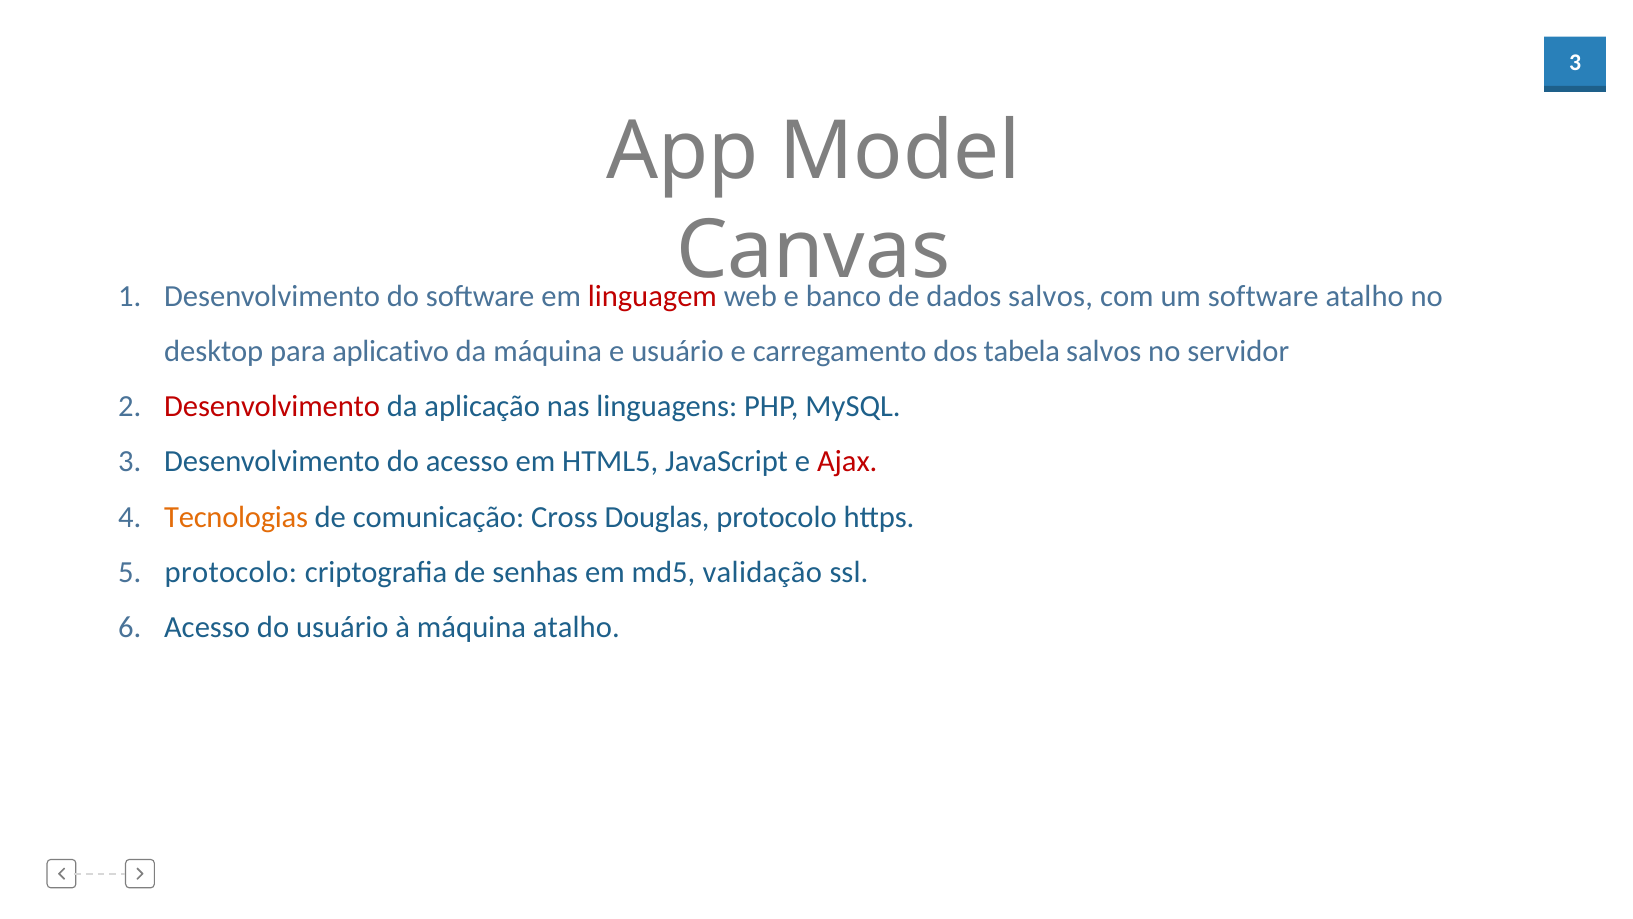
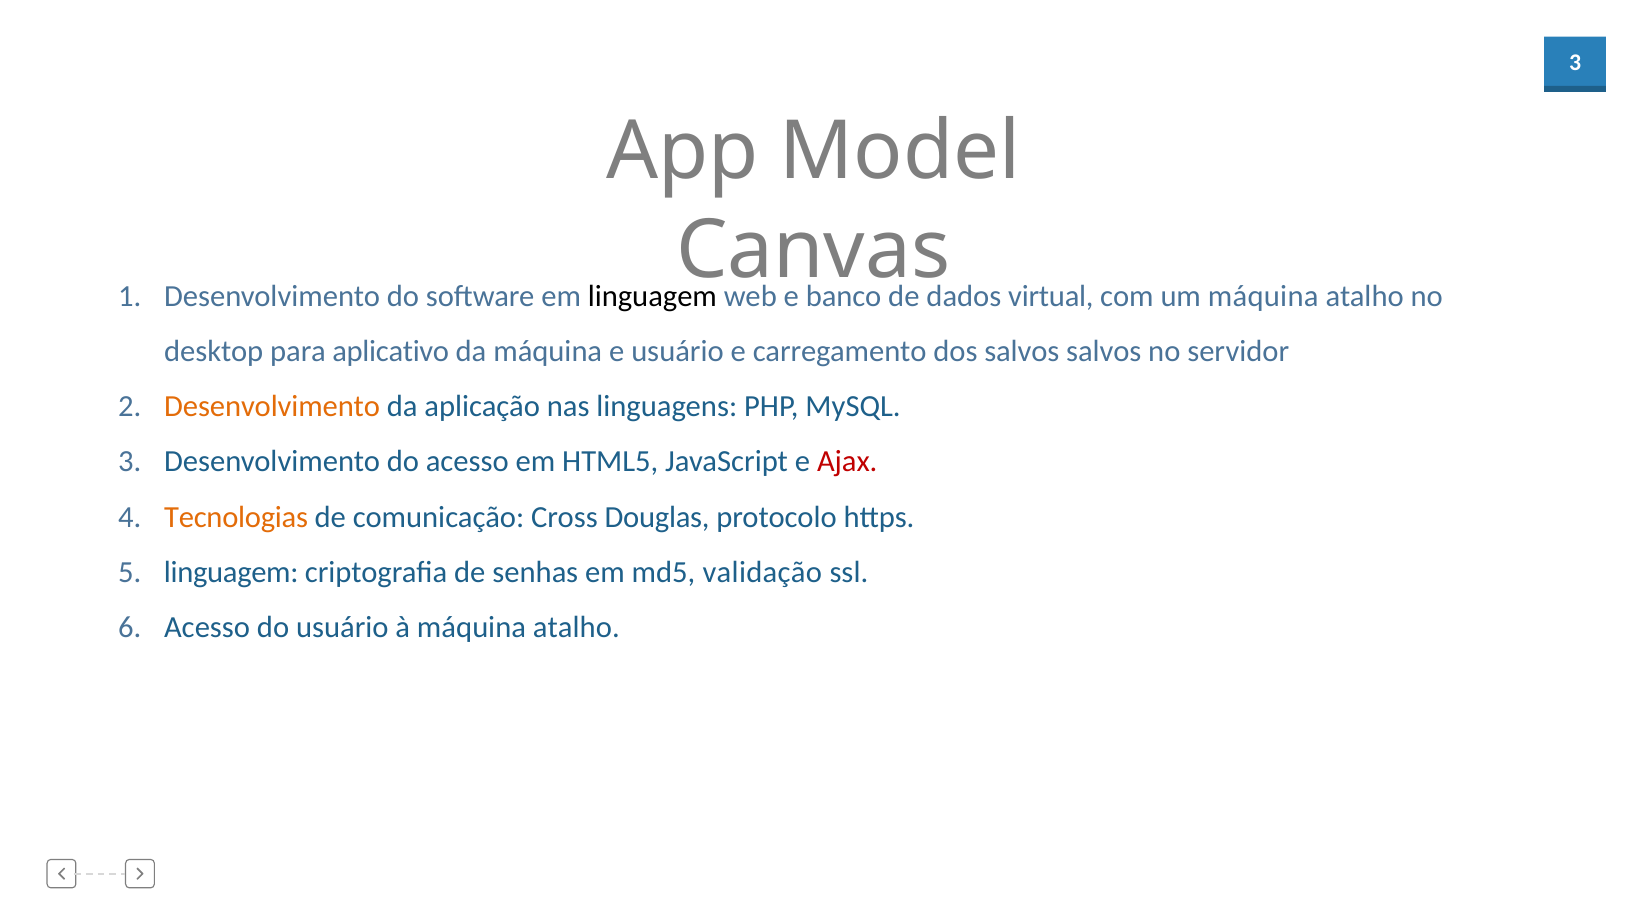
linguagem at (652, 296) colour: red -> black
dados salvos: salvos -> virtual
um software: software -> máquina
dos tabela: tabela -> salvos
Desenvolvimento at (272, 407) colour: red -> orange
protocolo at (231, 572): protocolo -> linguagem
